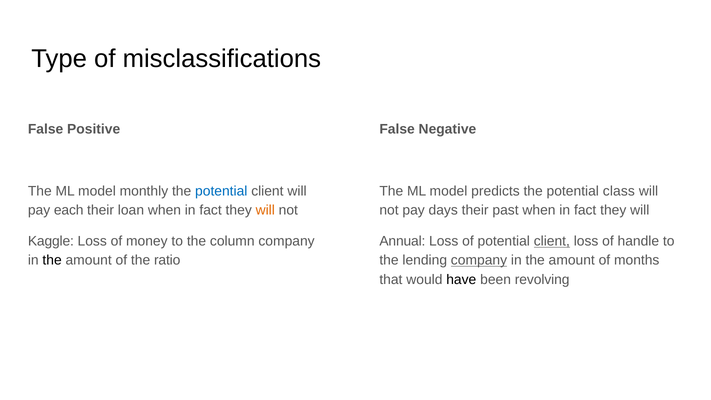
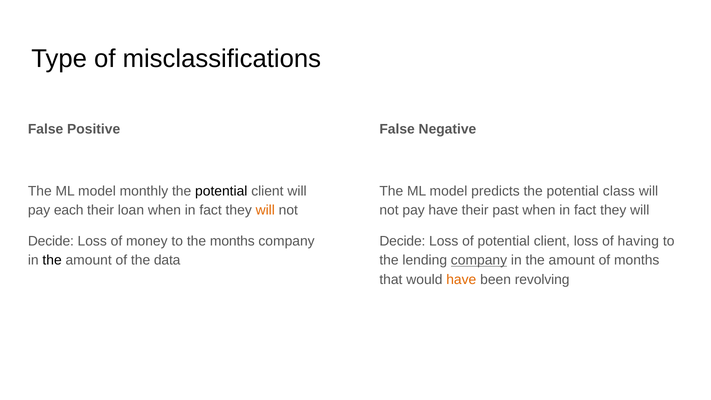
potential at (221, 191) colour: blue -> black
pay days: days -> have
Kaggle at (51, 241): Kaggle -> Decide
the column: column -> months
Annual at (402, 241): Annual -> Decide
client at (552, 241) underline: present -> none
handle: handle -> having
ratio: ratio -> data
have at (461, 279) colour: black -> orange
